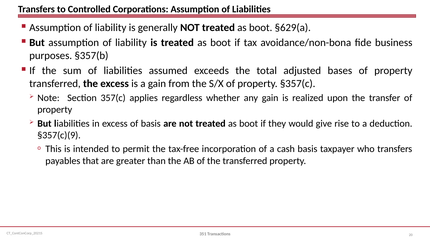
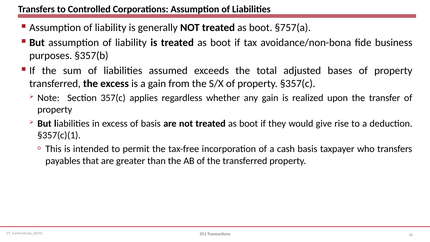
§629(a: §629(a -> §757(a
§357(c)(9: §357(c)(9 -> §357(c)(1
